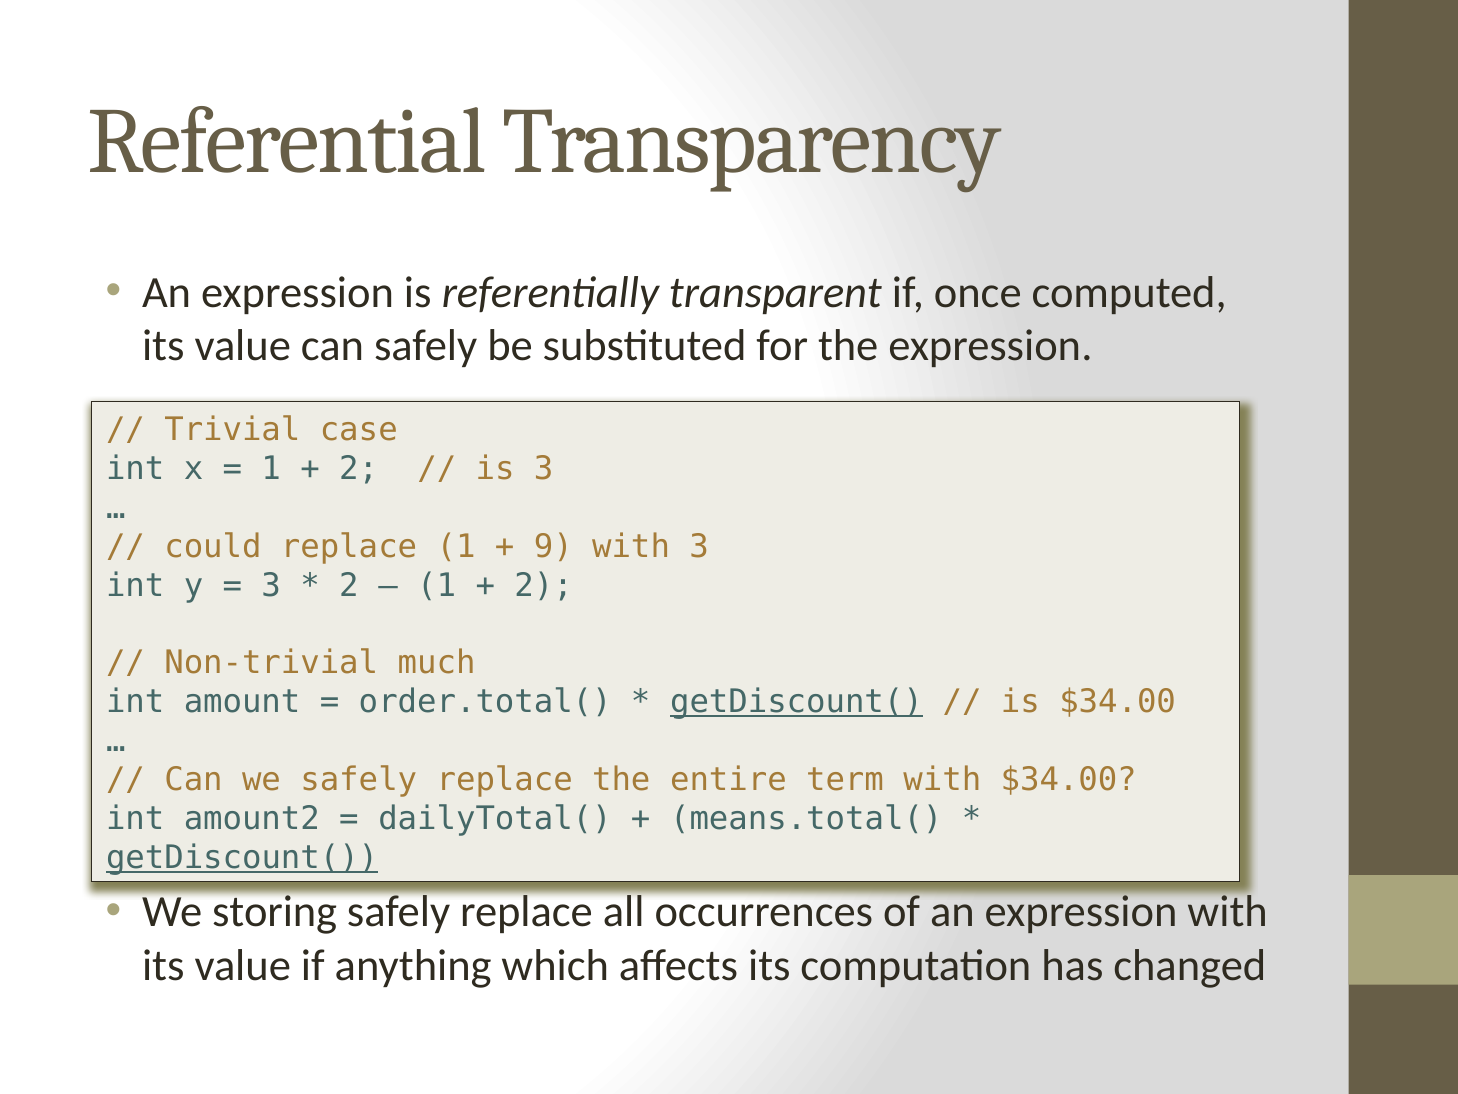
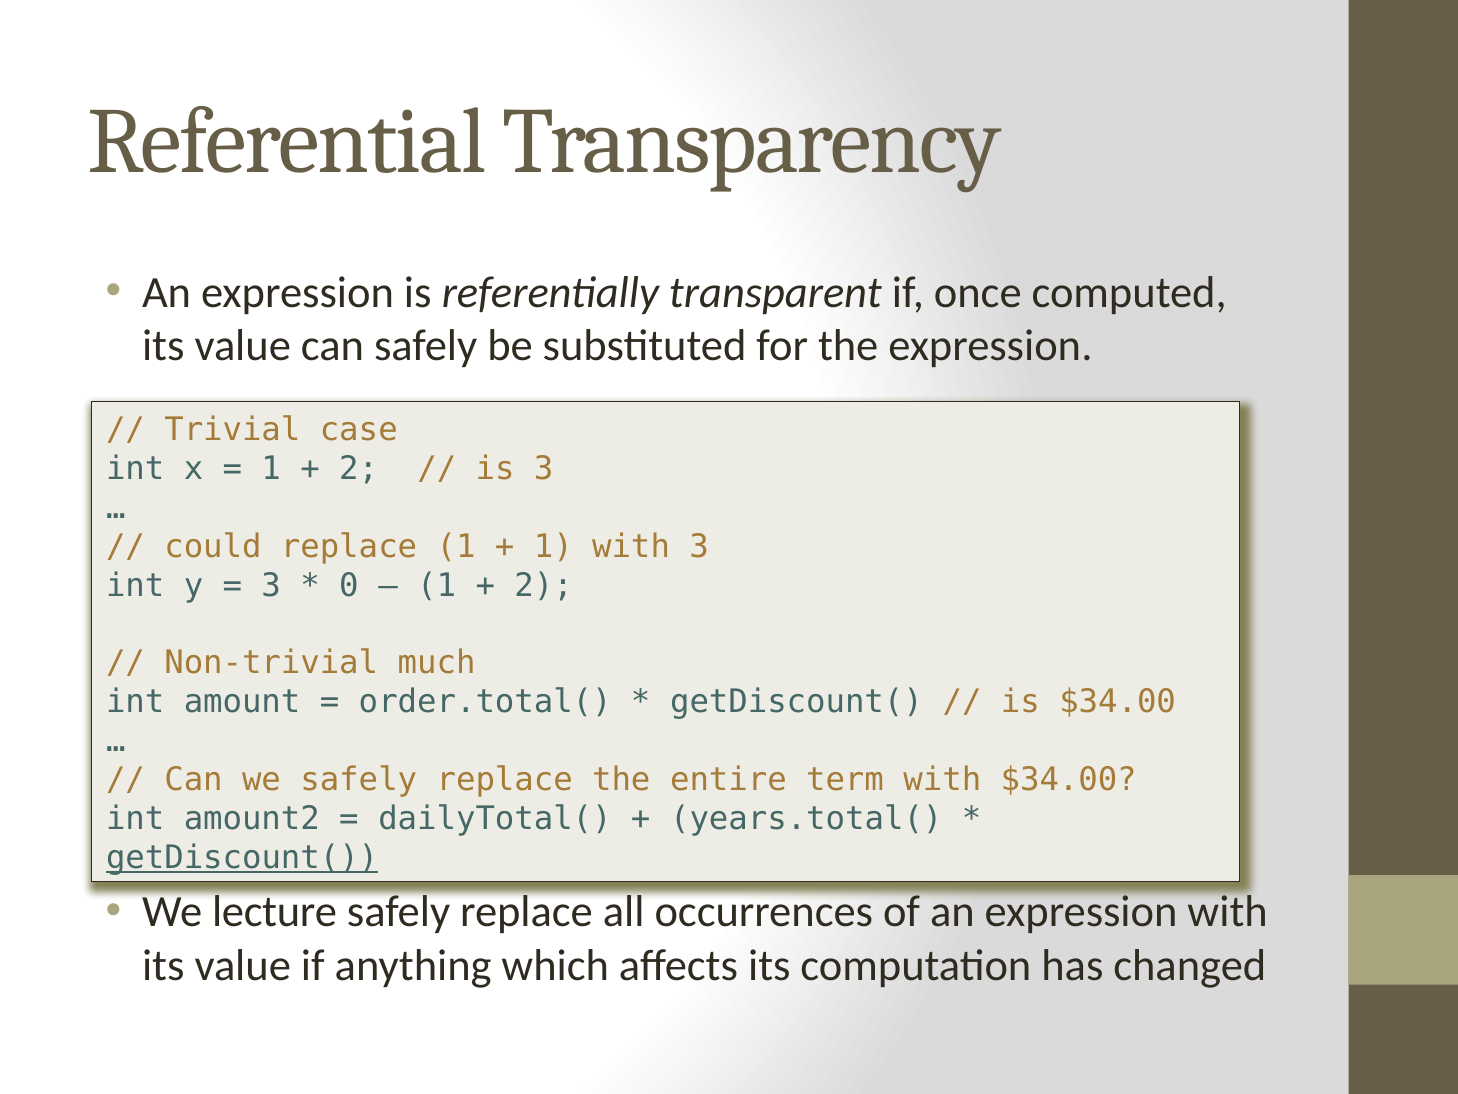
9 at (553, 546): 9 -> 1
2 at (349, 585): 2 -> 0
getDiscount( at (796, 702) underline: present -> none
means.total(: means.total( -> years.total(
storing: storing -> lecture
